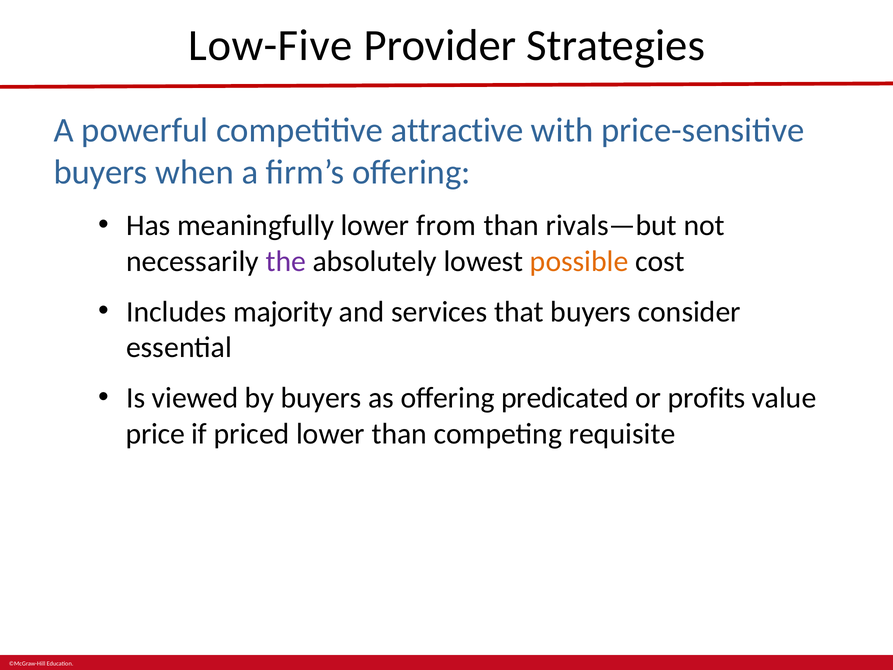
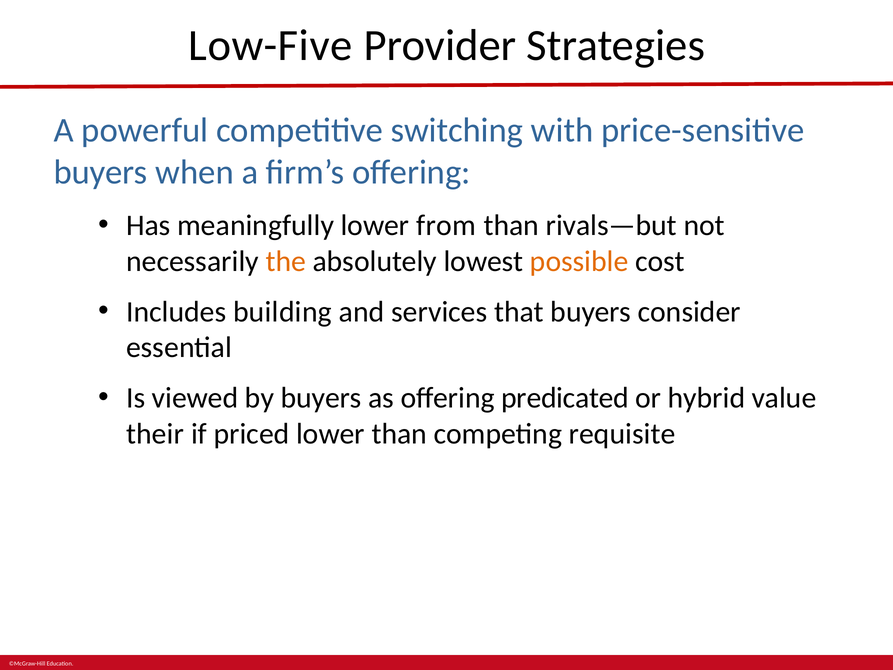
attractive: attractive -> switching
the colour: purple -> orange
majority: majority -> building
profits: profits -> hybrid
price: price -> their
